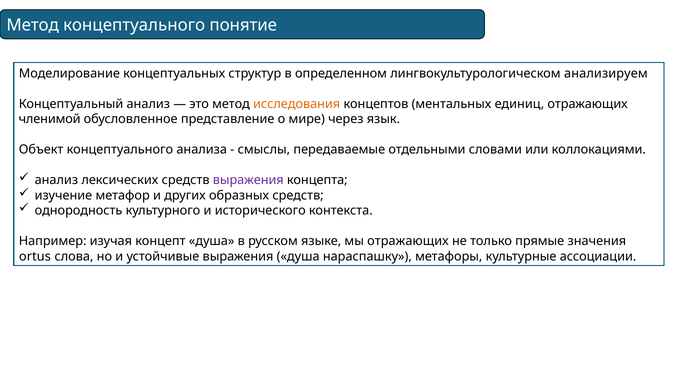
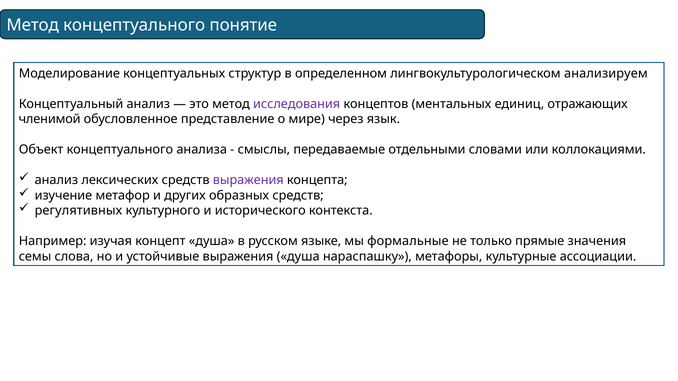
исследования colour: orange -> purple
однородность: однородность -> регулятивных
мы отражающих: отражающих -> формальные
ortus: ortus -> семы
